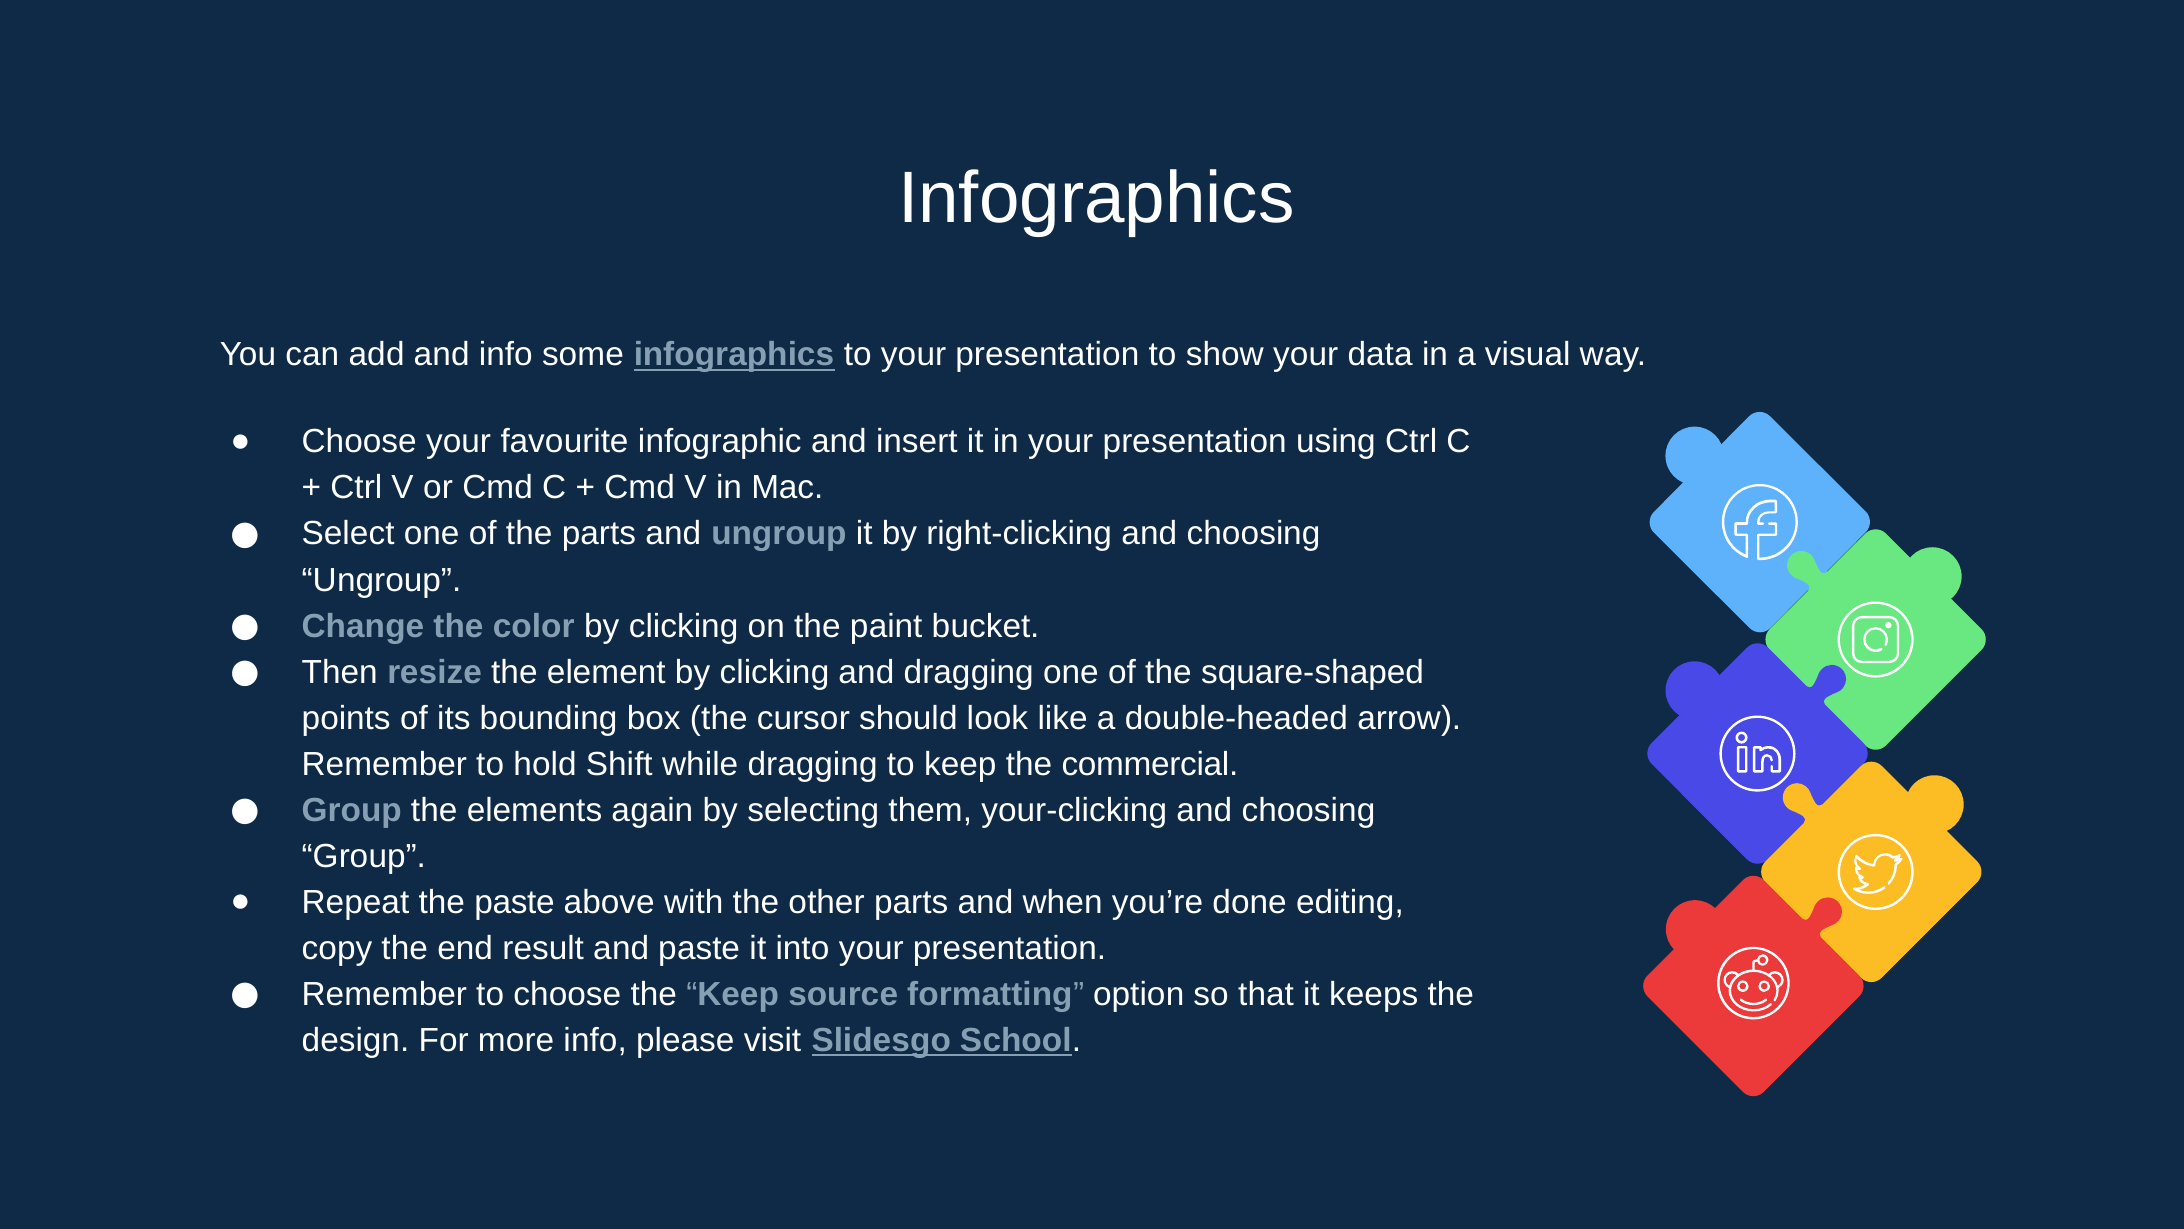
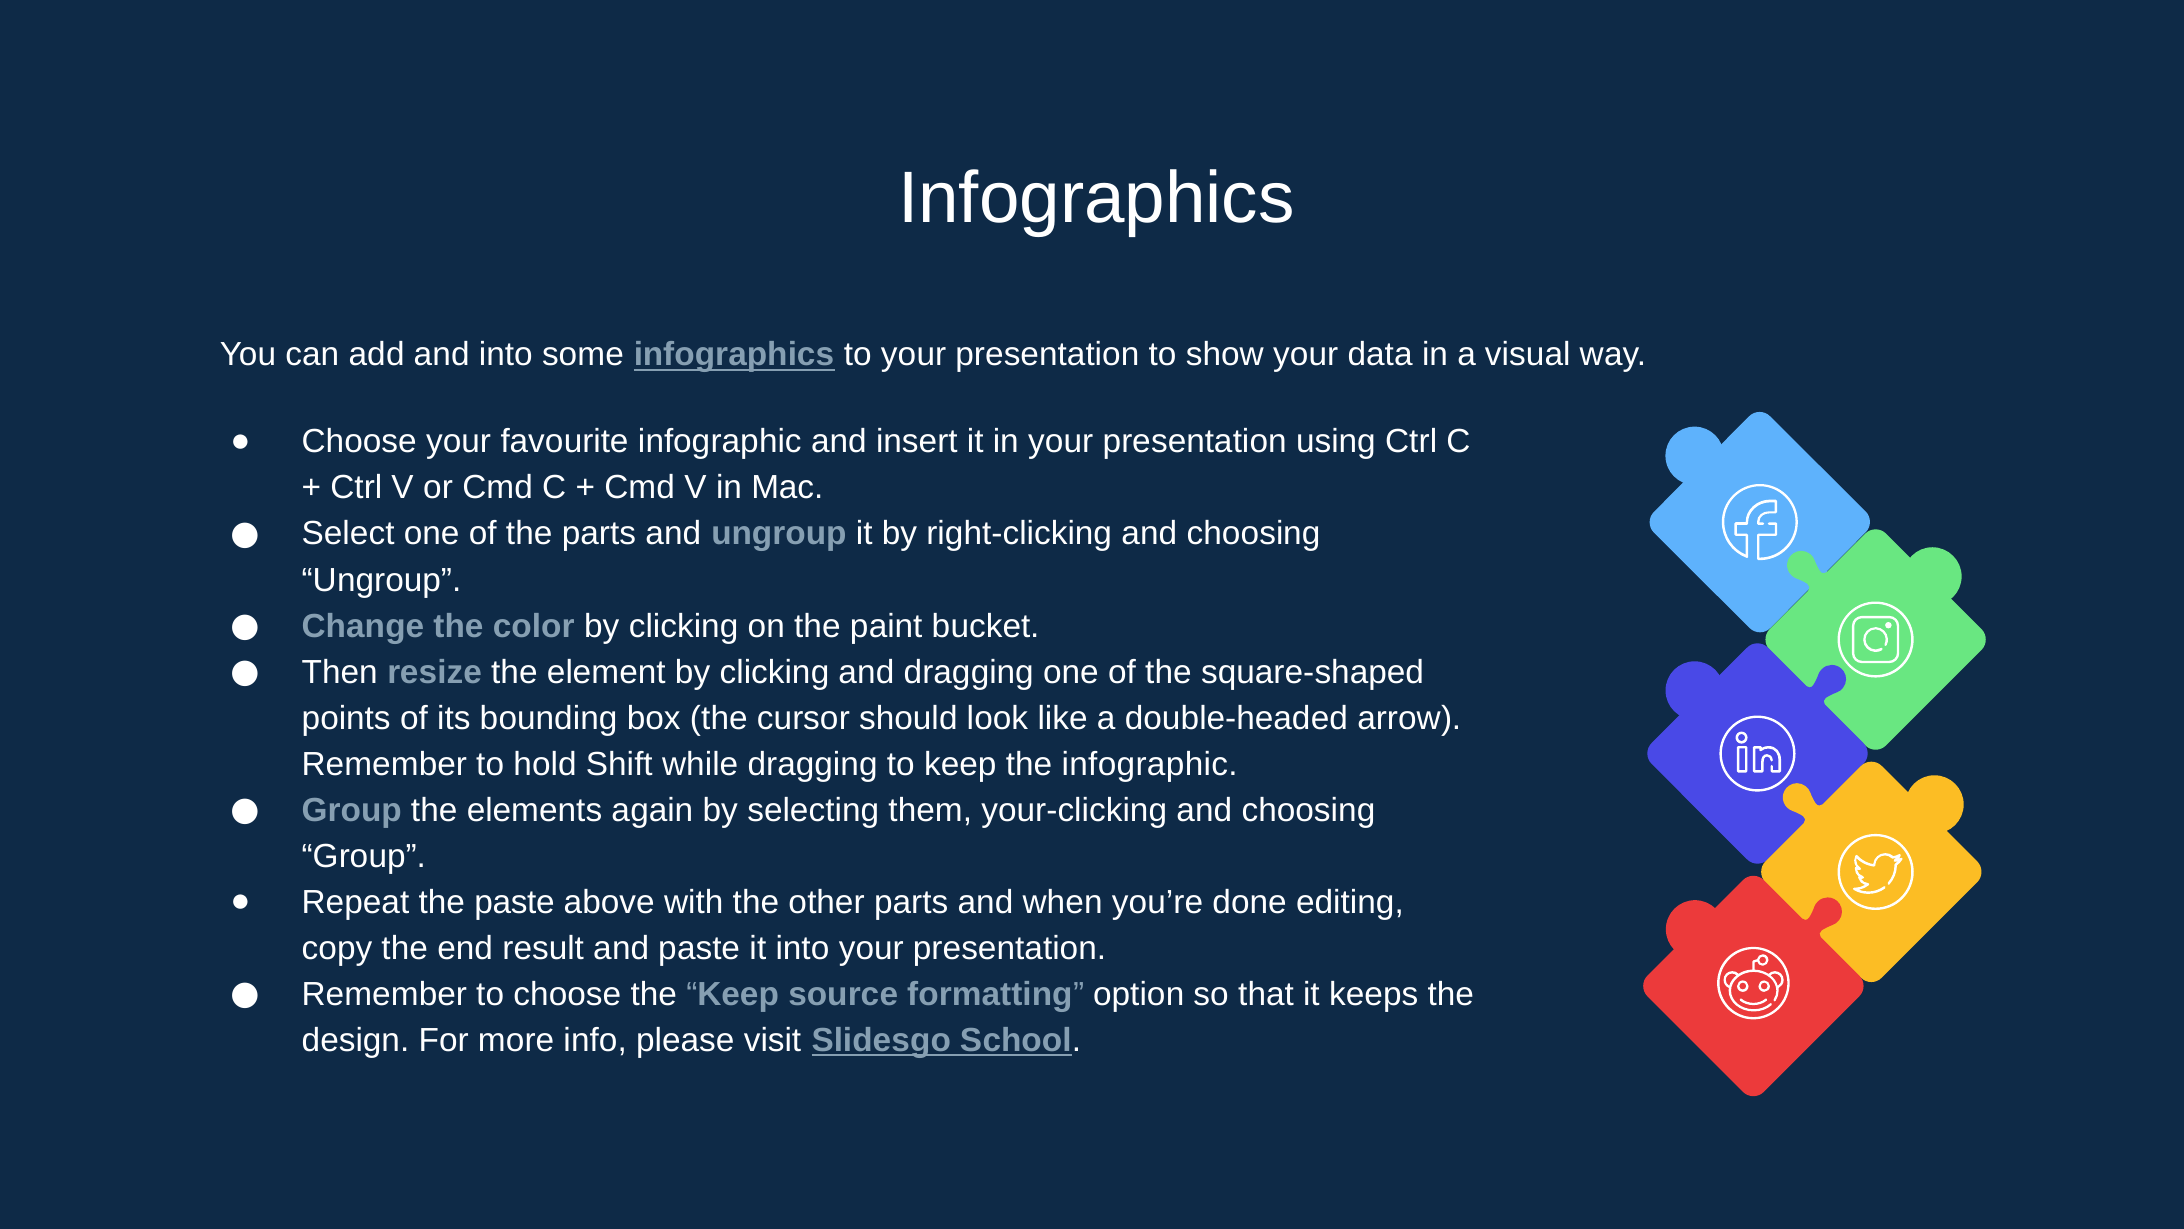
and info: info -> into
the commercial: commercial -> infographic
